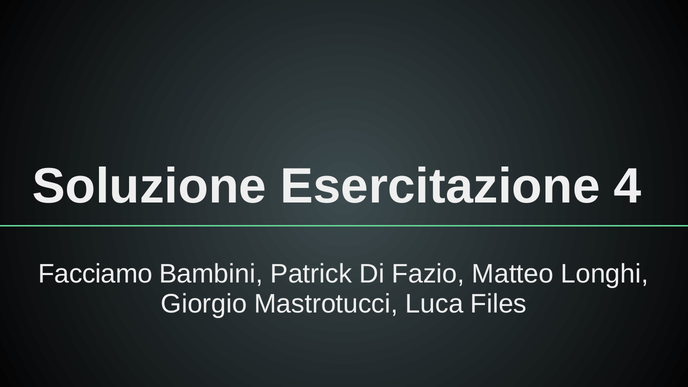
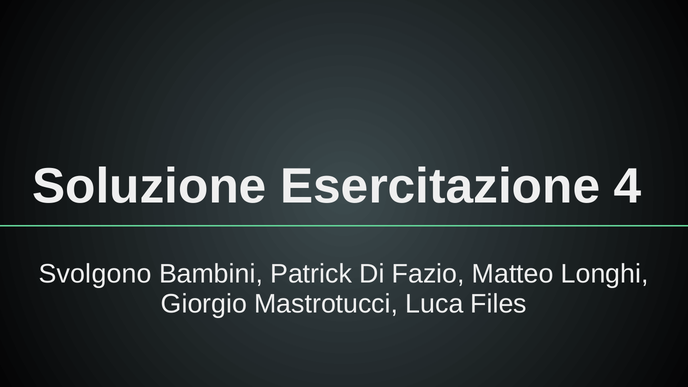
Facciamo: Facciamo -> Svolgono
